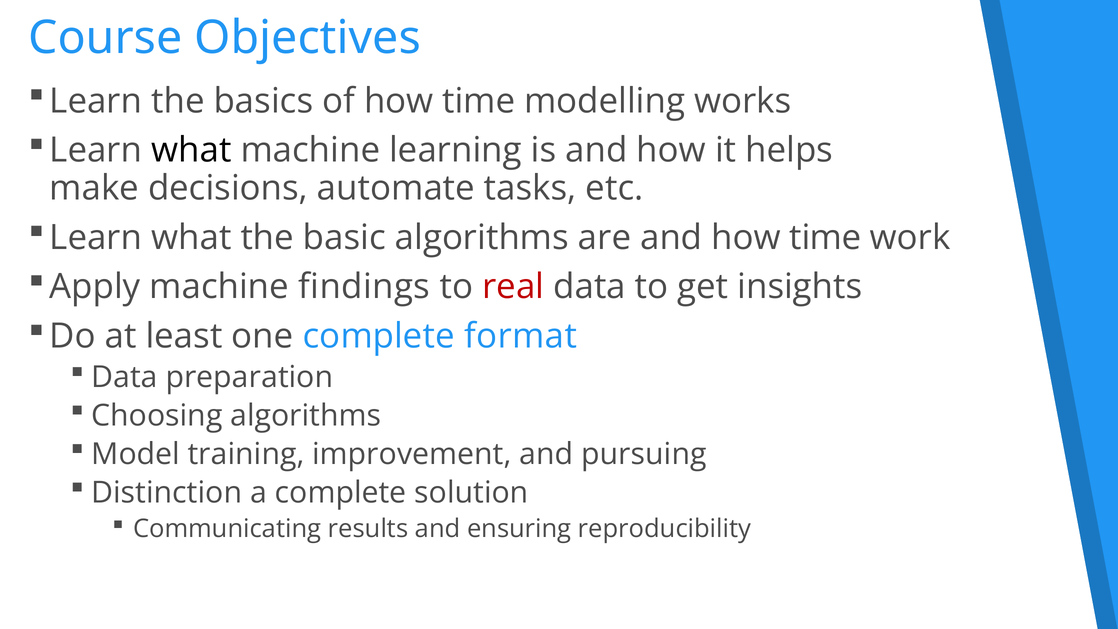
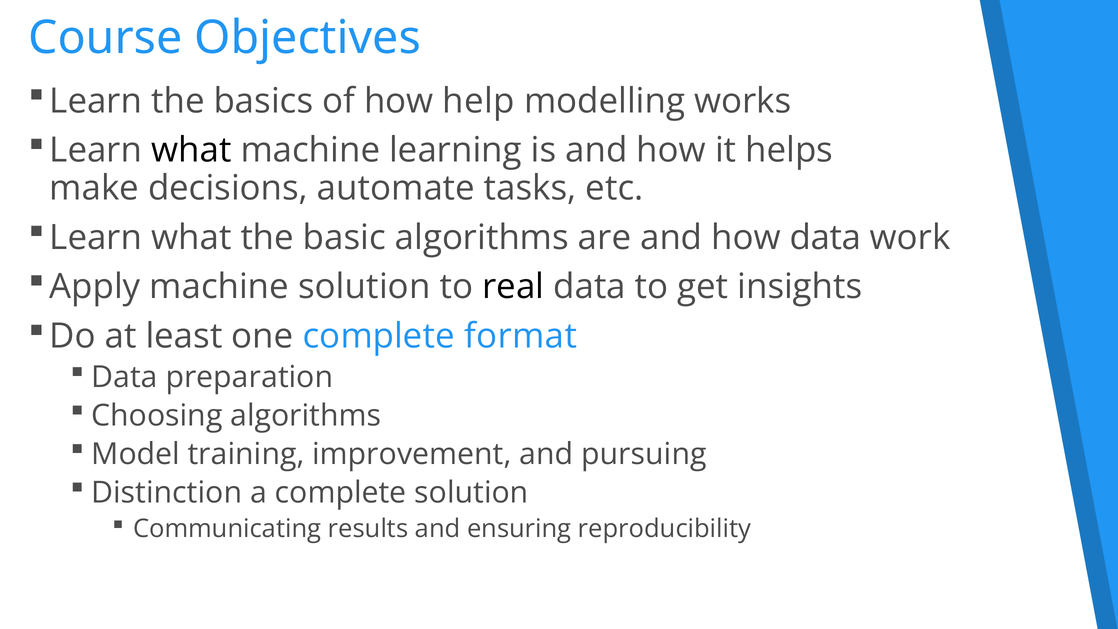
of how time: time -> help
and how time: time -> data
machine findings: findings -> solution
real colour: red -> black
